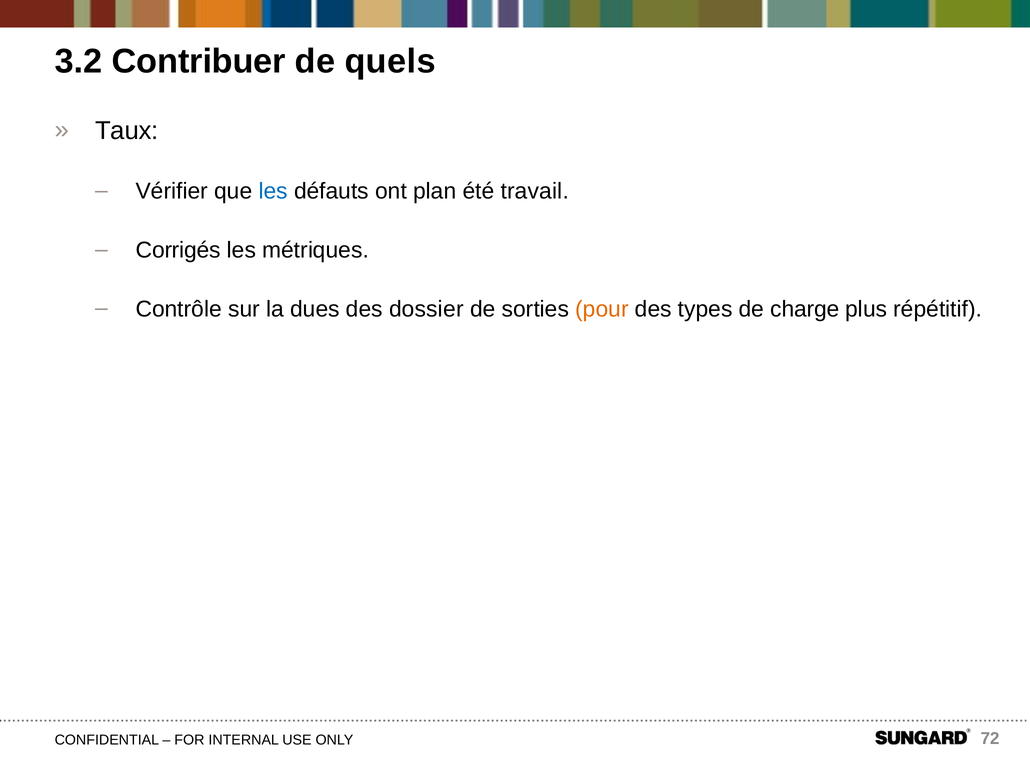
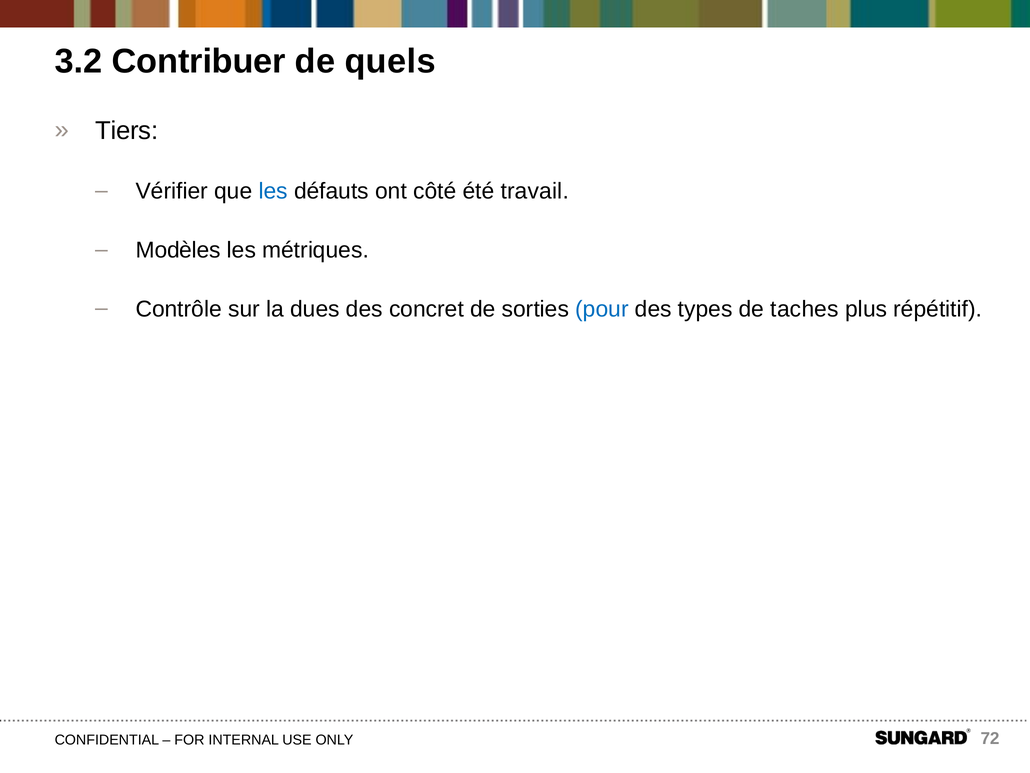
Taux: Taux -> Tiers
plan: plan -> côté
Corrigés: Corrigés -> Modèles
dossier: dossier -> concret
pour colour: orange -> blue
charge: charge -> taches
